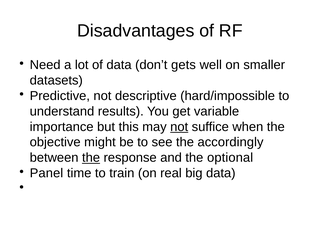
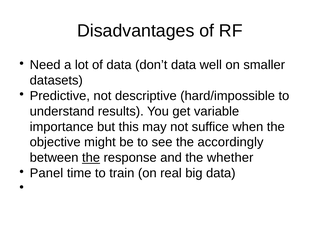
don’t gets: gets -> data
not at (179, 127) underline: present -> none
optional: optional -> whether
